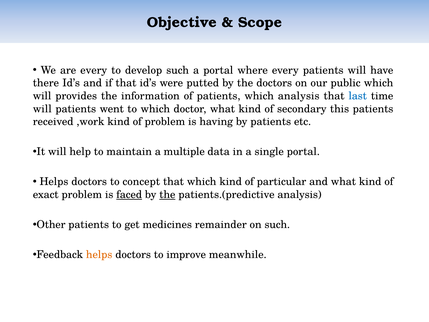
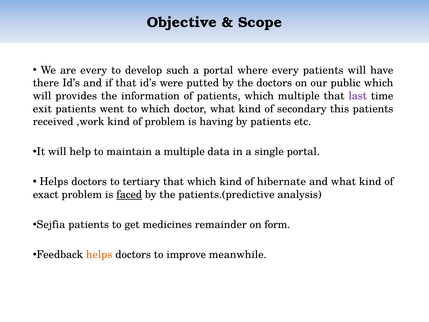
which analysis: analysis -> multiple
last colour: blue -> purple
will at (42, 109): will -> exit
concept: concept -> tertiary
particular: particular -> hibernate
the at (167, 195) underline: present -> none
Other: Other -> Sejfia
on such: such -> form
